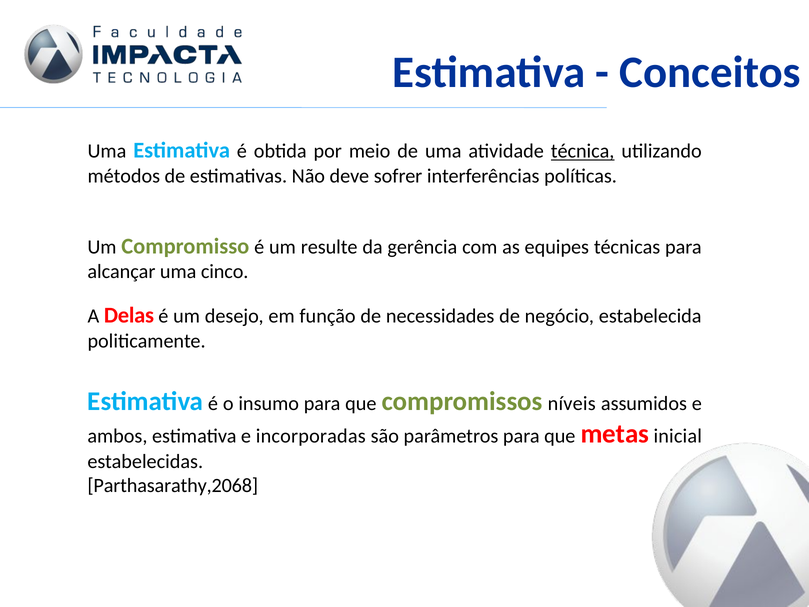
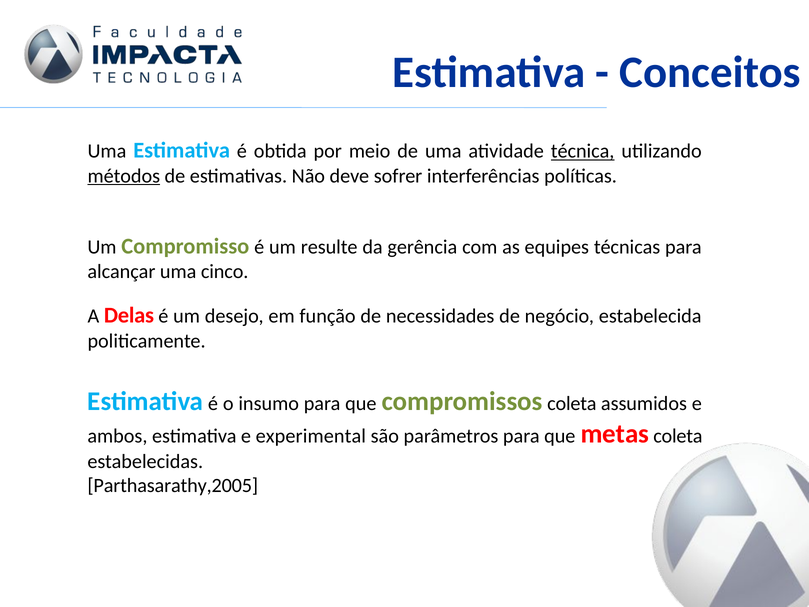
métodos underline: none -> present
compromissos níveis: níveis -> coleta
incorporadas: incorporadas -> experimental
metas inicial: inicial -> coleta
Parthasarathy,2068: Parthasarathy,2068 -> Parthasarathy,2005
